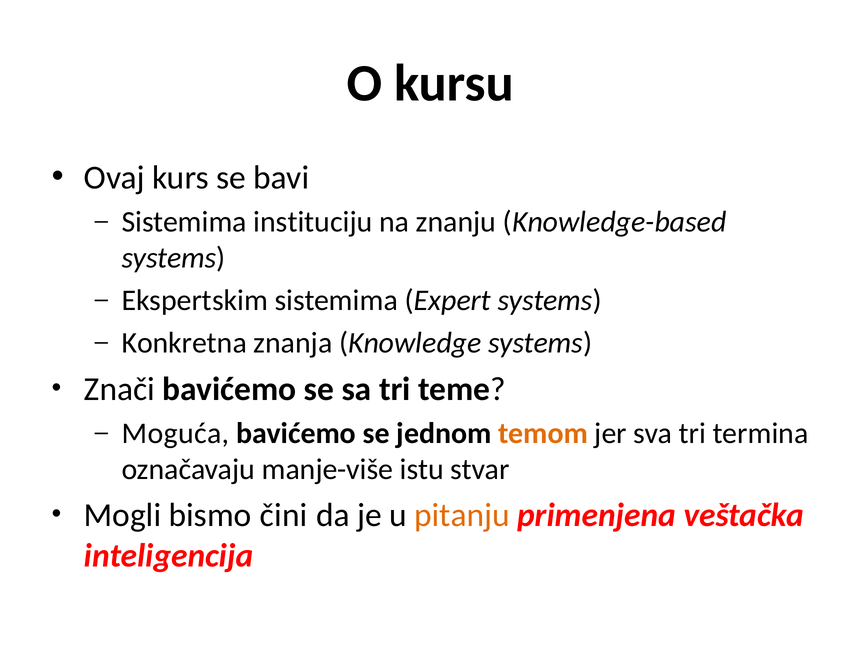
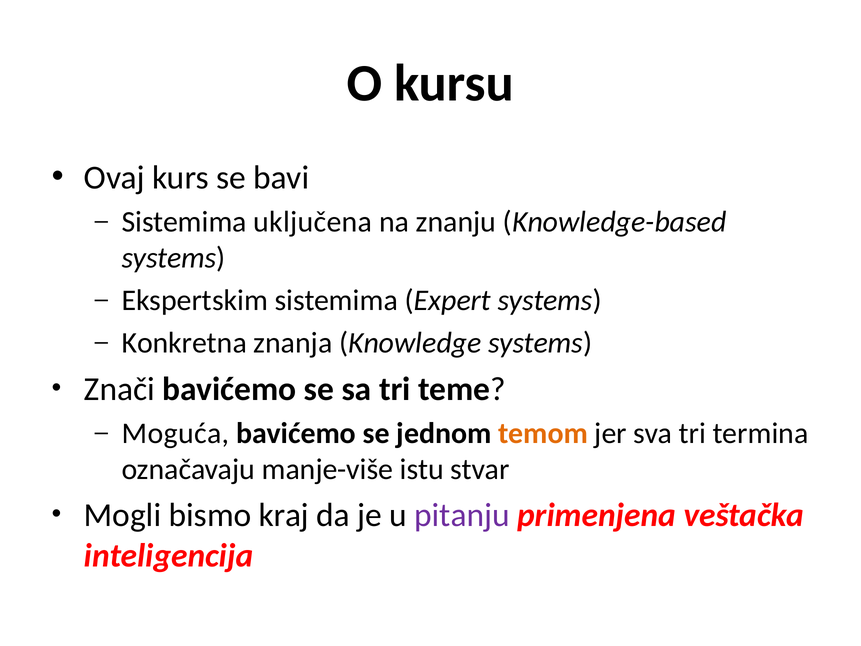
instituciju: instituciju -> uključena
čini: čini -> kraj
pitanju colour: orange -> purple
